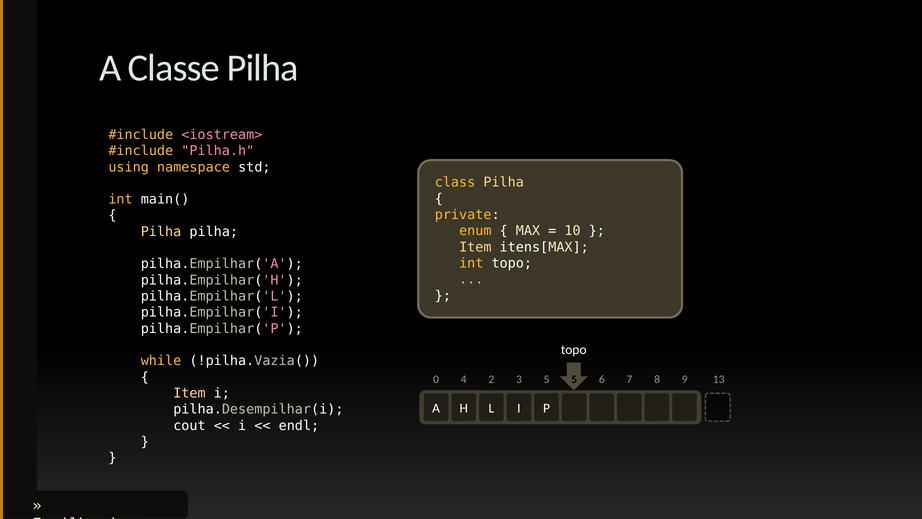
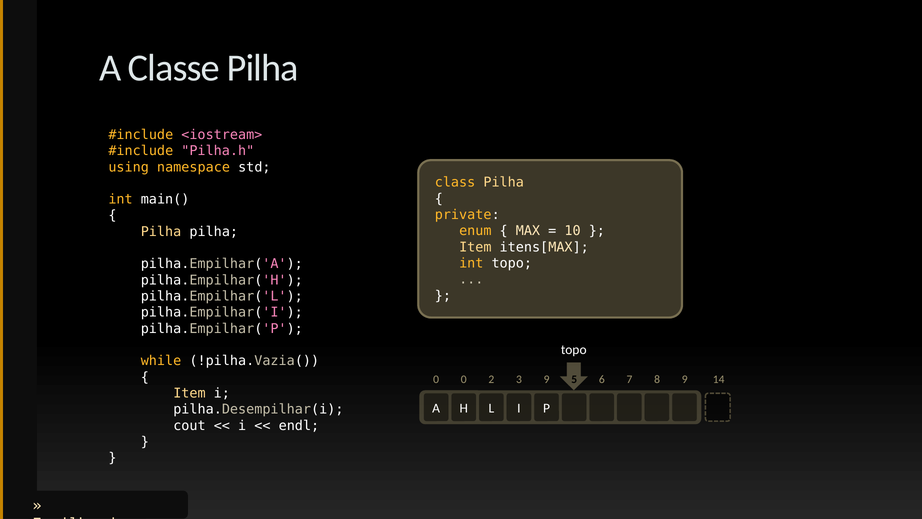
0 4: 4 -> 0
3 5: 5 -> 9
13: 13 -> 14
